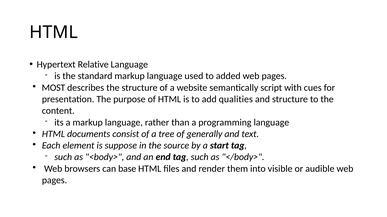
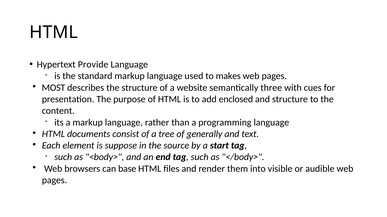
Relative: Relative -> Provide
added: added -> makes
script: script -> three
qualities: qualities -> enclosed
